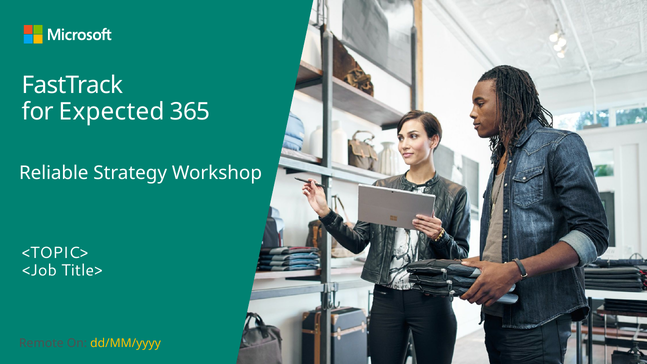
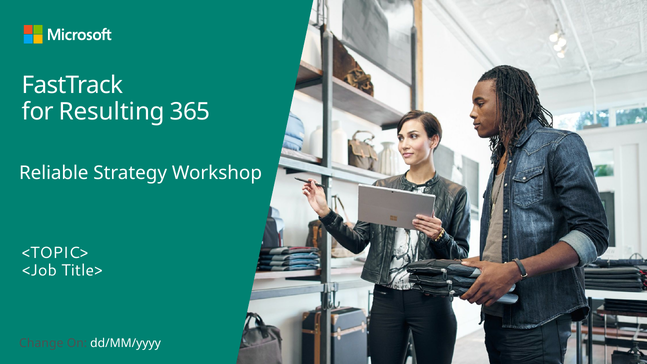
Expected: Expected -> Resulting
Remote: Remote -> Change
dd/MM/yyyy colour: yellow -> white
